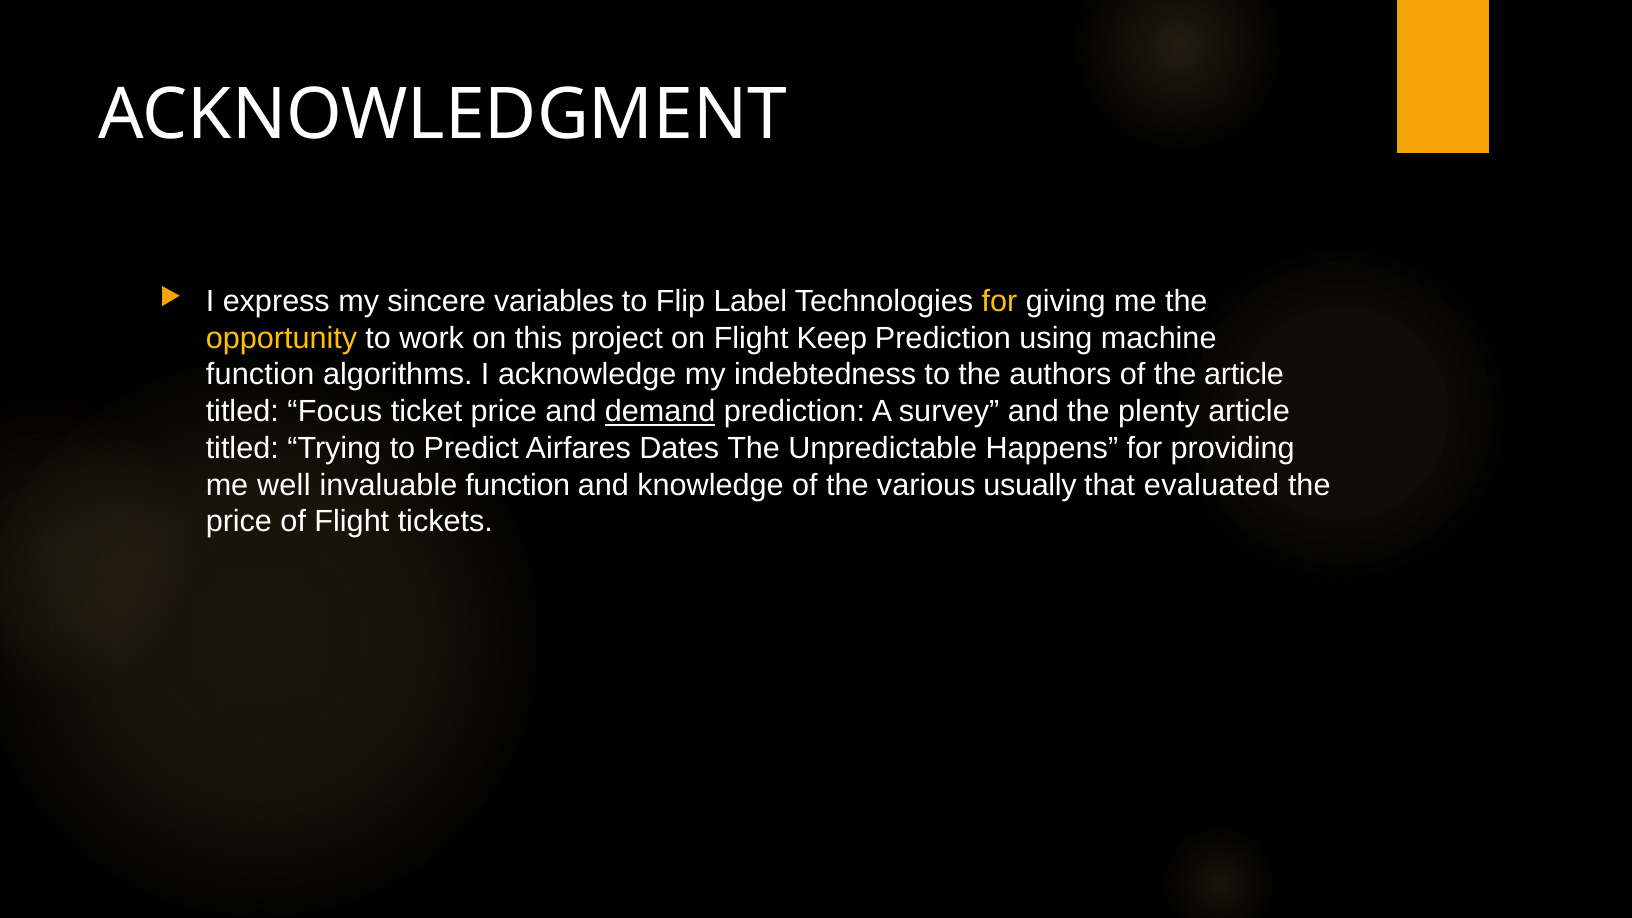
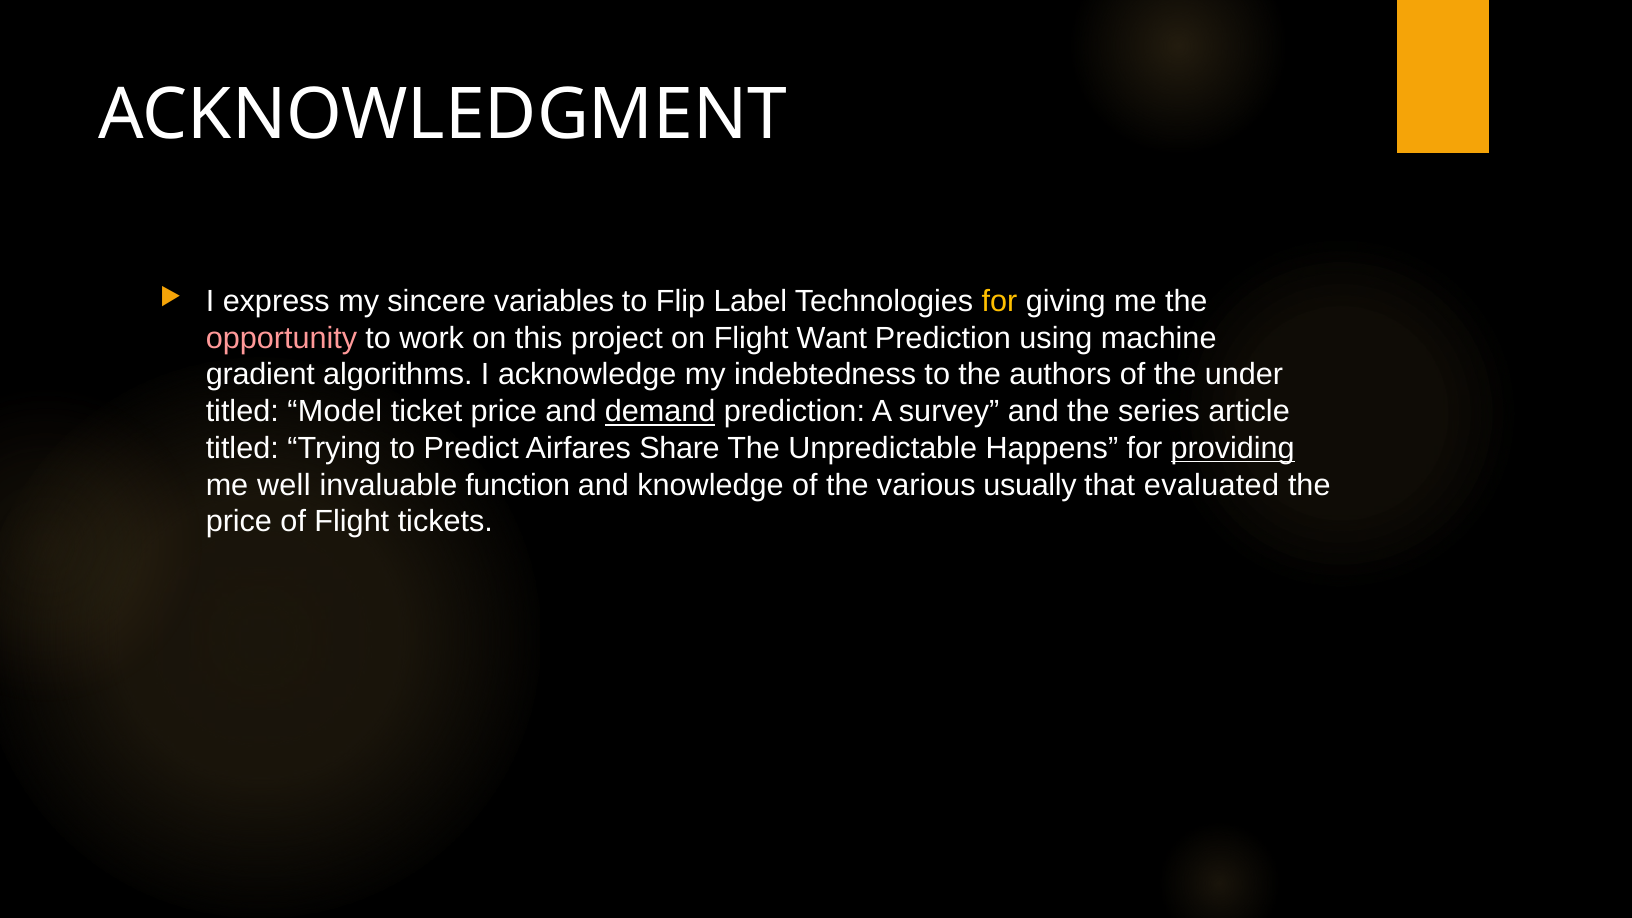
opportunity colour: yellow -> pink
Keep: Keep -> Want
function at (260, 375): function -> gradient
the article: article -> under
Focus: Focus -> Model
plenty: plenty -> series
Dates: Dates -> Share
providing underline: none -> present
